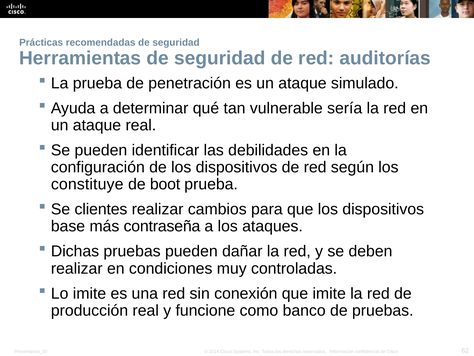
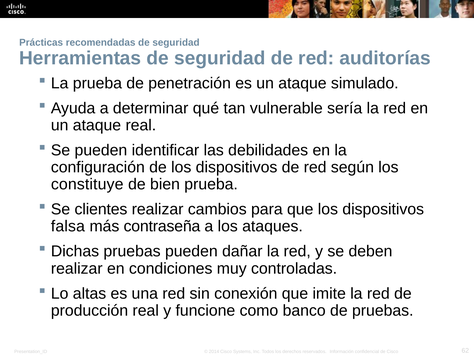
boot: boot -> bien
base: base -> falsa
Lo imite: imite -> altas
